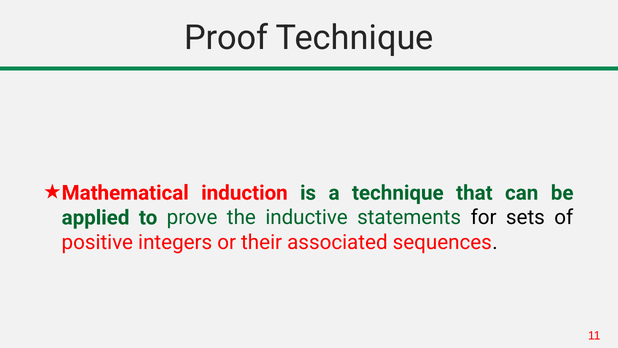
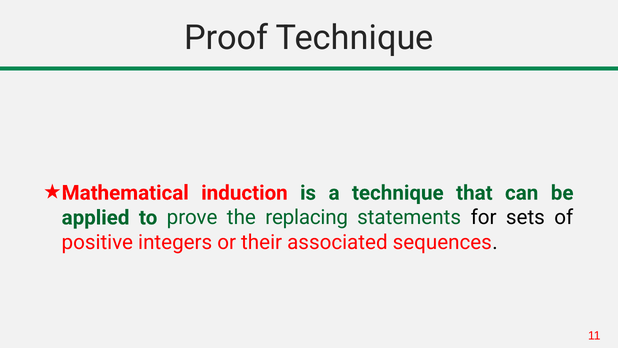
inductive: inductive -> replacing
